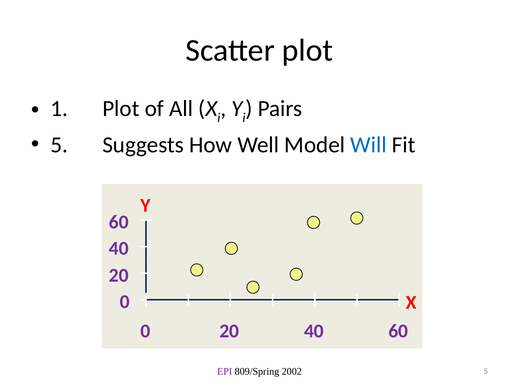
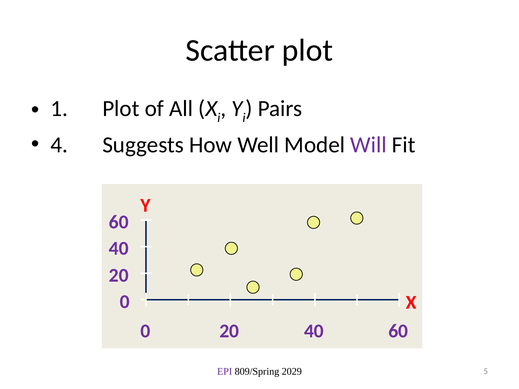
5 at (59, 145): 5 -> 4
Will colour: blue -> purple
2002: 2002 -> 2029
